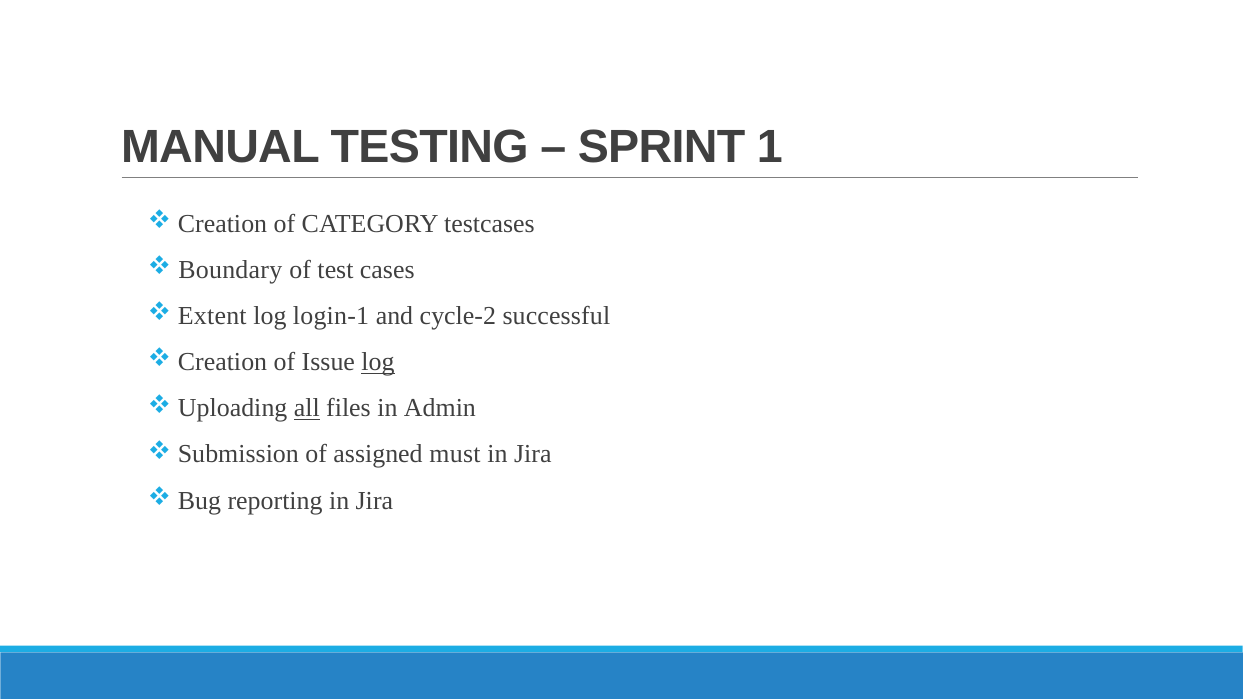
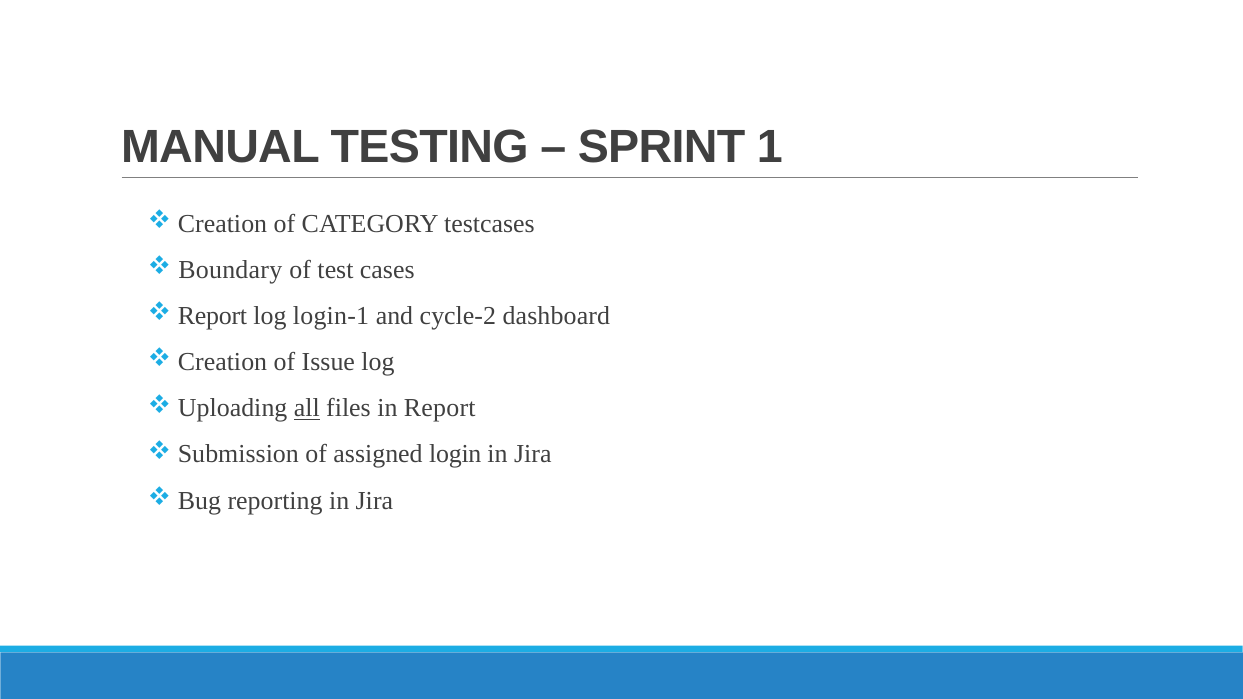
Extent at (212, 316): Extent -> Report
successful: successful -> dashboard
log at (378, 362) underline: present -> none
in Admin: Admin -> Report
must: must -> login
